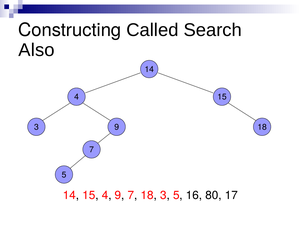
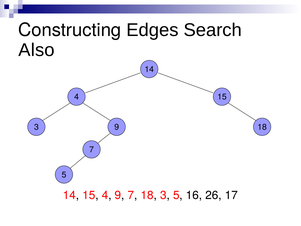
Called: Called -> Edges
80: 80 -> 26
